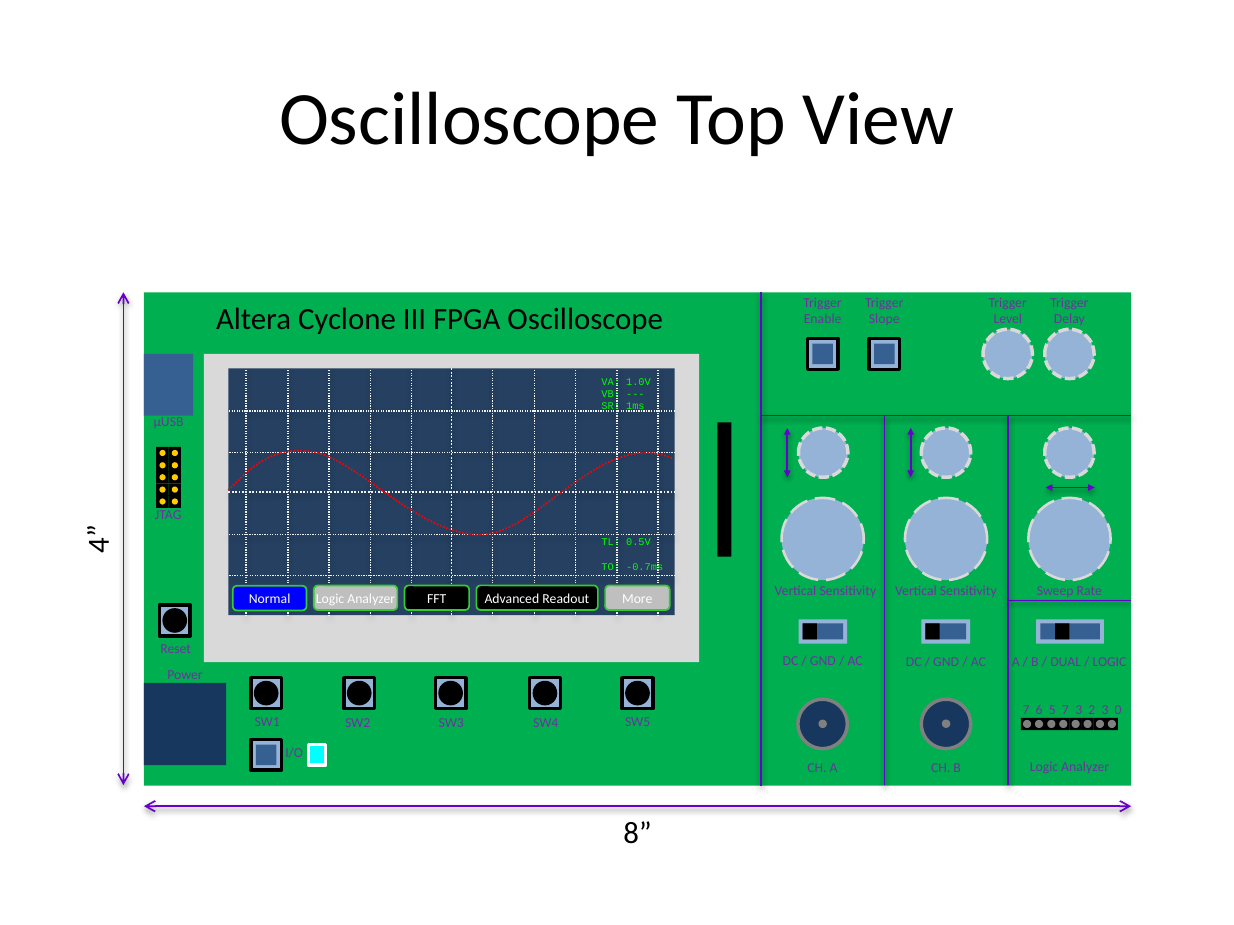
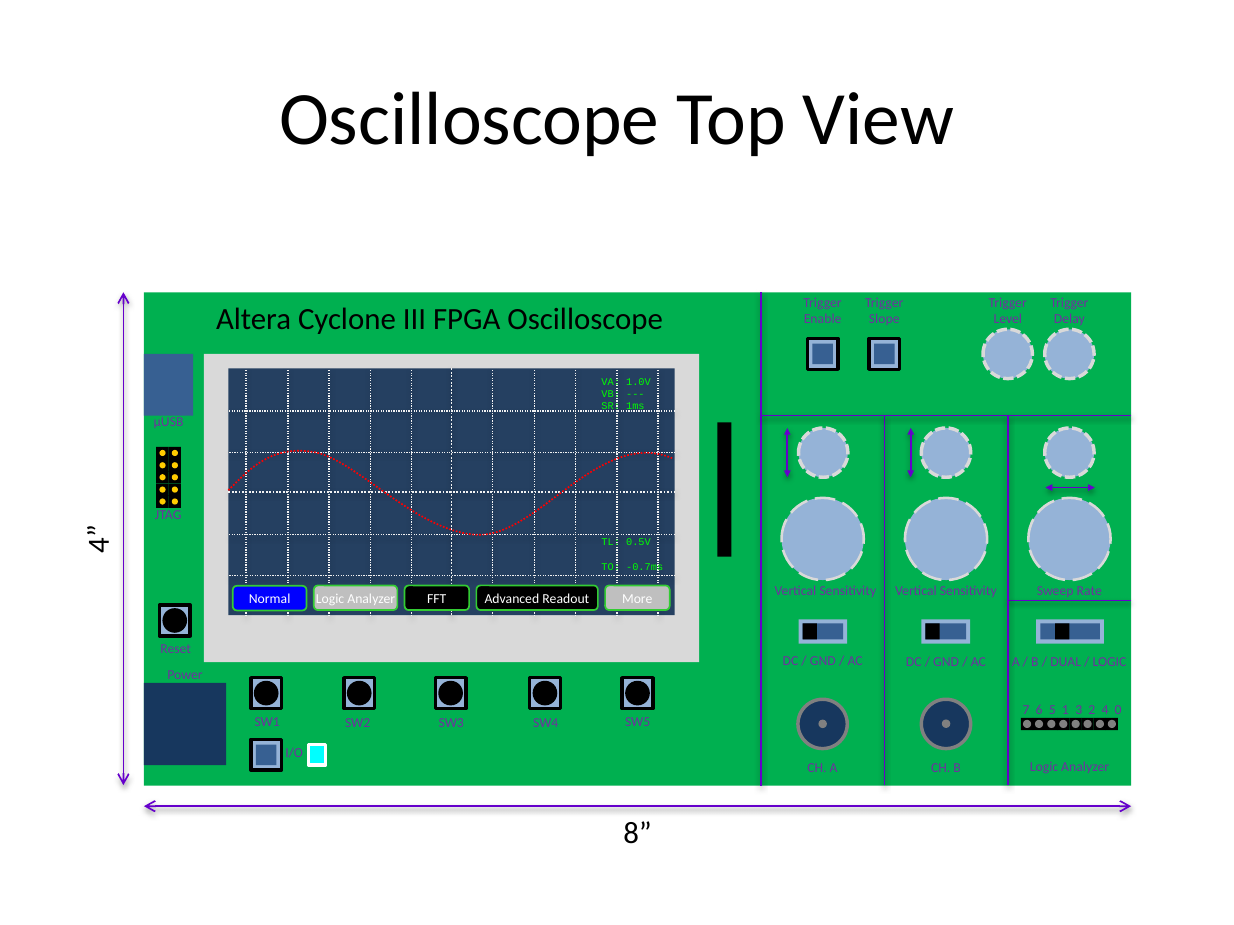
5 7: 7 -> 1
2 3: 3 -> 4
